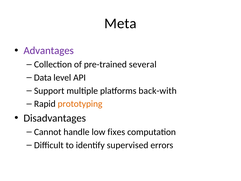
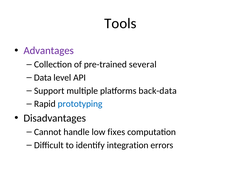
Meta: Meta -> Tools
back-with: back-with -> back-data
prototyping colour: orange -> blue
supervised: supervised -> integration
